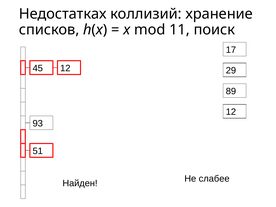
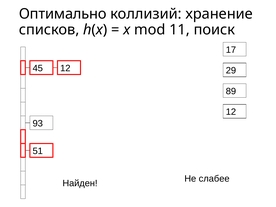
Недостатках: Недостатках -> Оптимально
